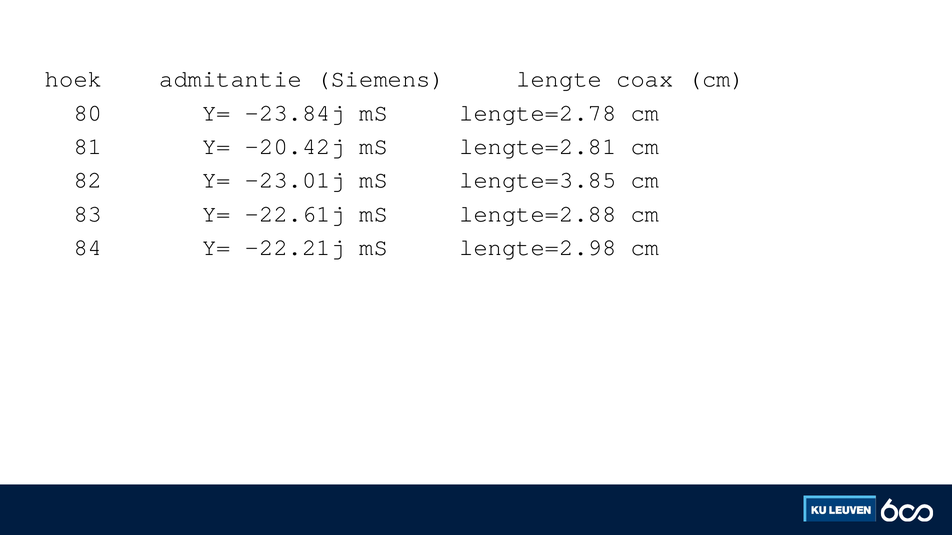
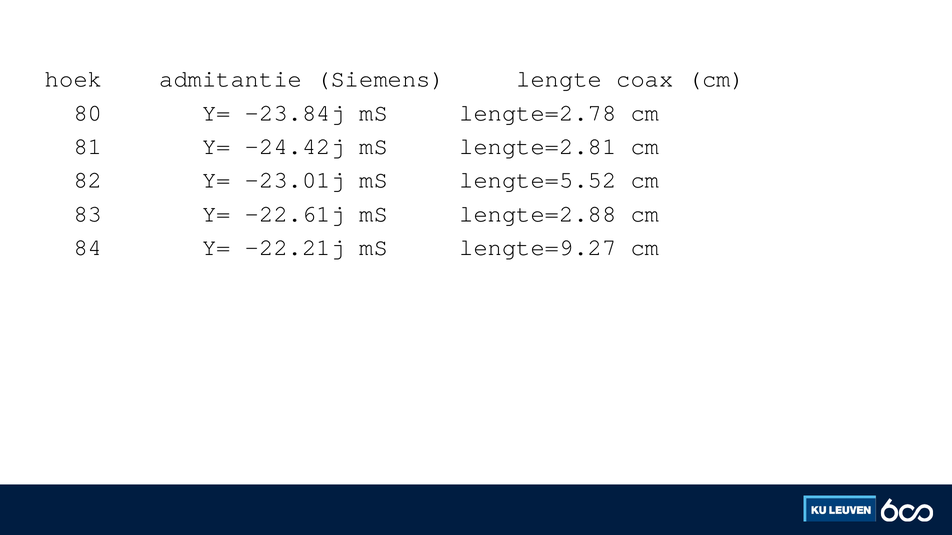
-20.42j: -20.42j -> -24.42j
lengte=3.85: lengte=3.85 -> lengte=5.52
lengte=2.98: lengte=2.98 -> lengte=9.27
